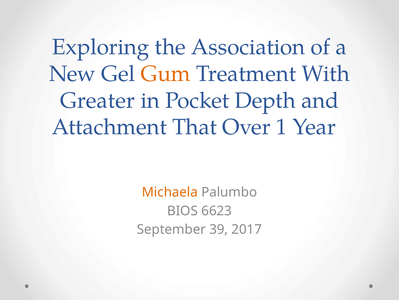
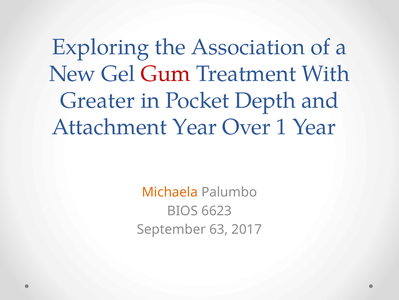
Gum colour: orange -> red
Attachment That: That -> Year
39: 39 -> 63
